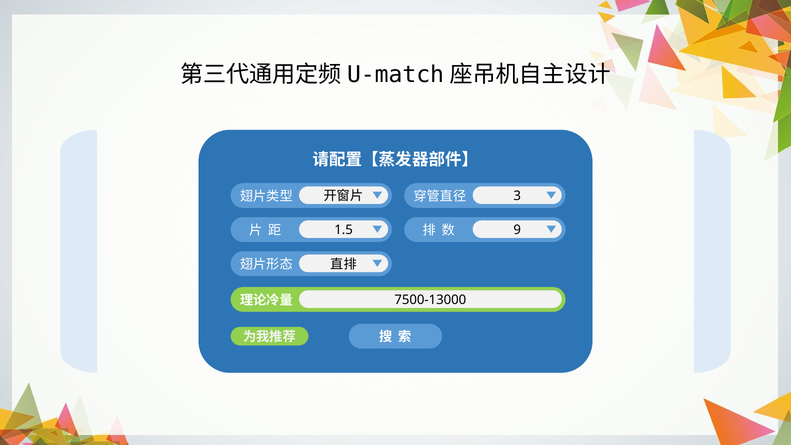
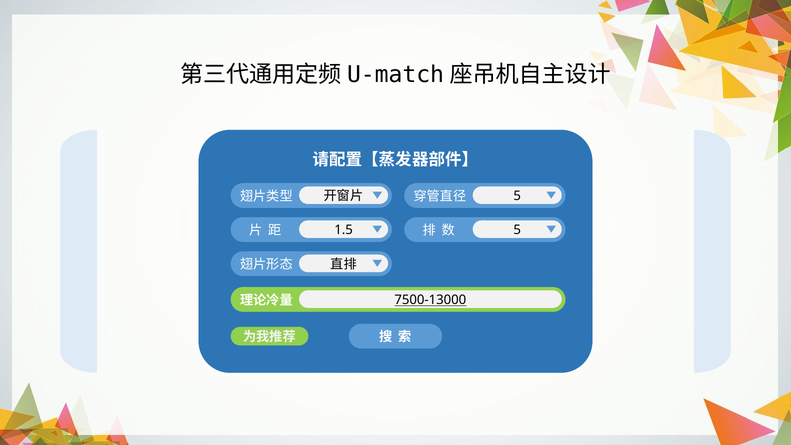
3 at (517, 196): 3 -> 5
9 at (517, 230): 9 -> 5
7500-13000 underline: none -> present
